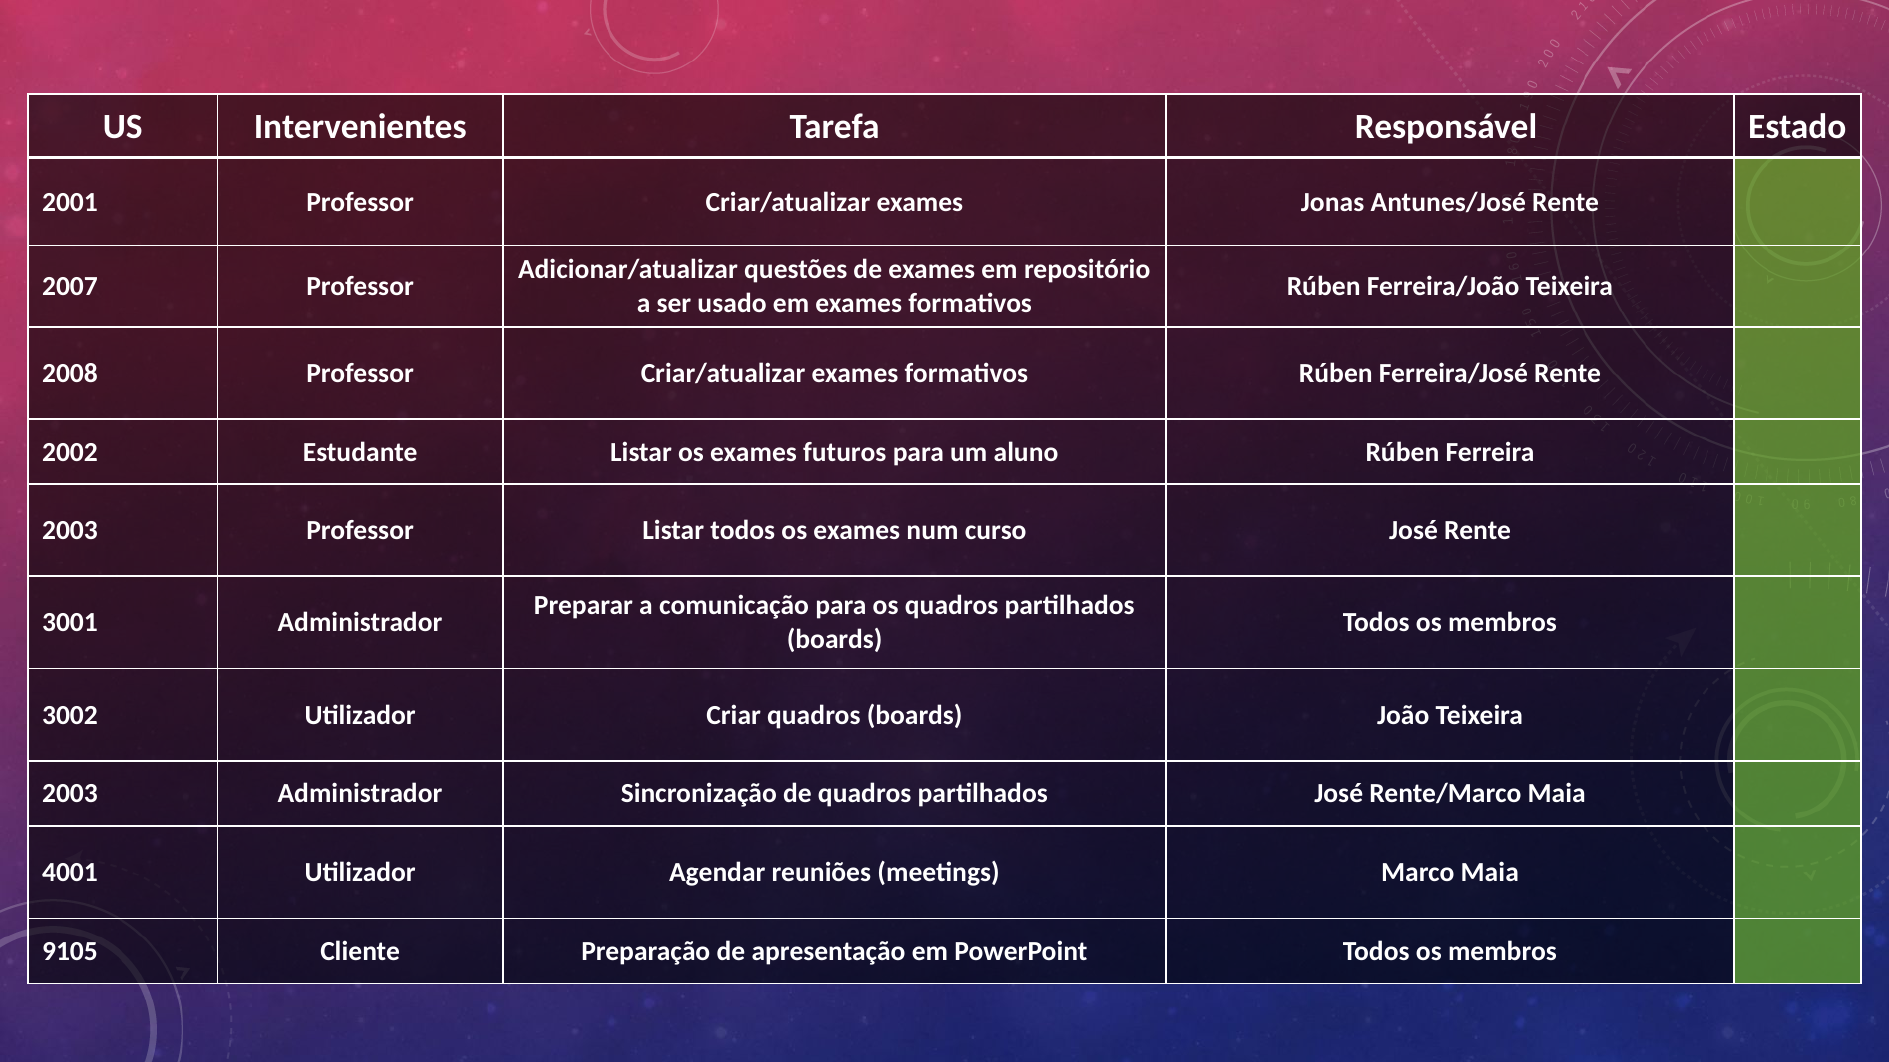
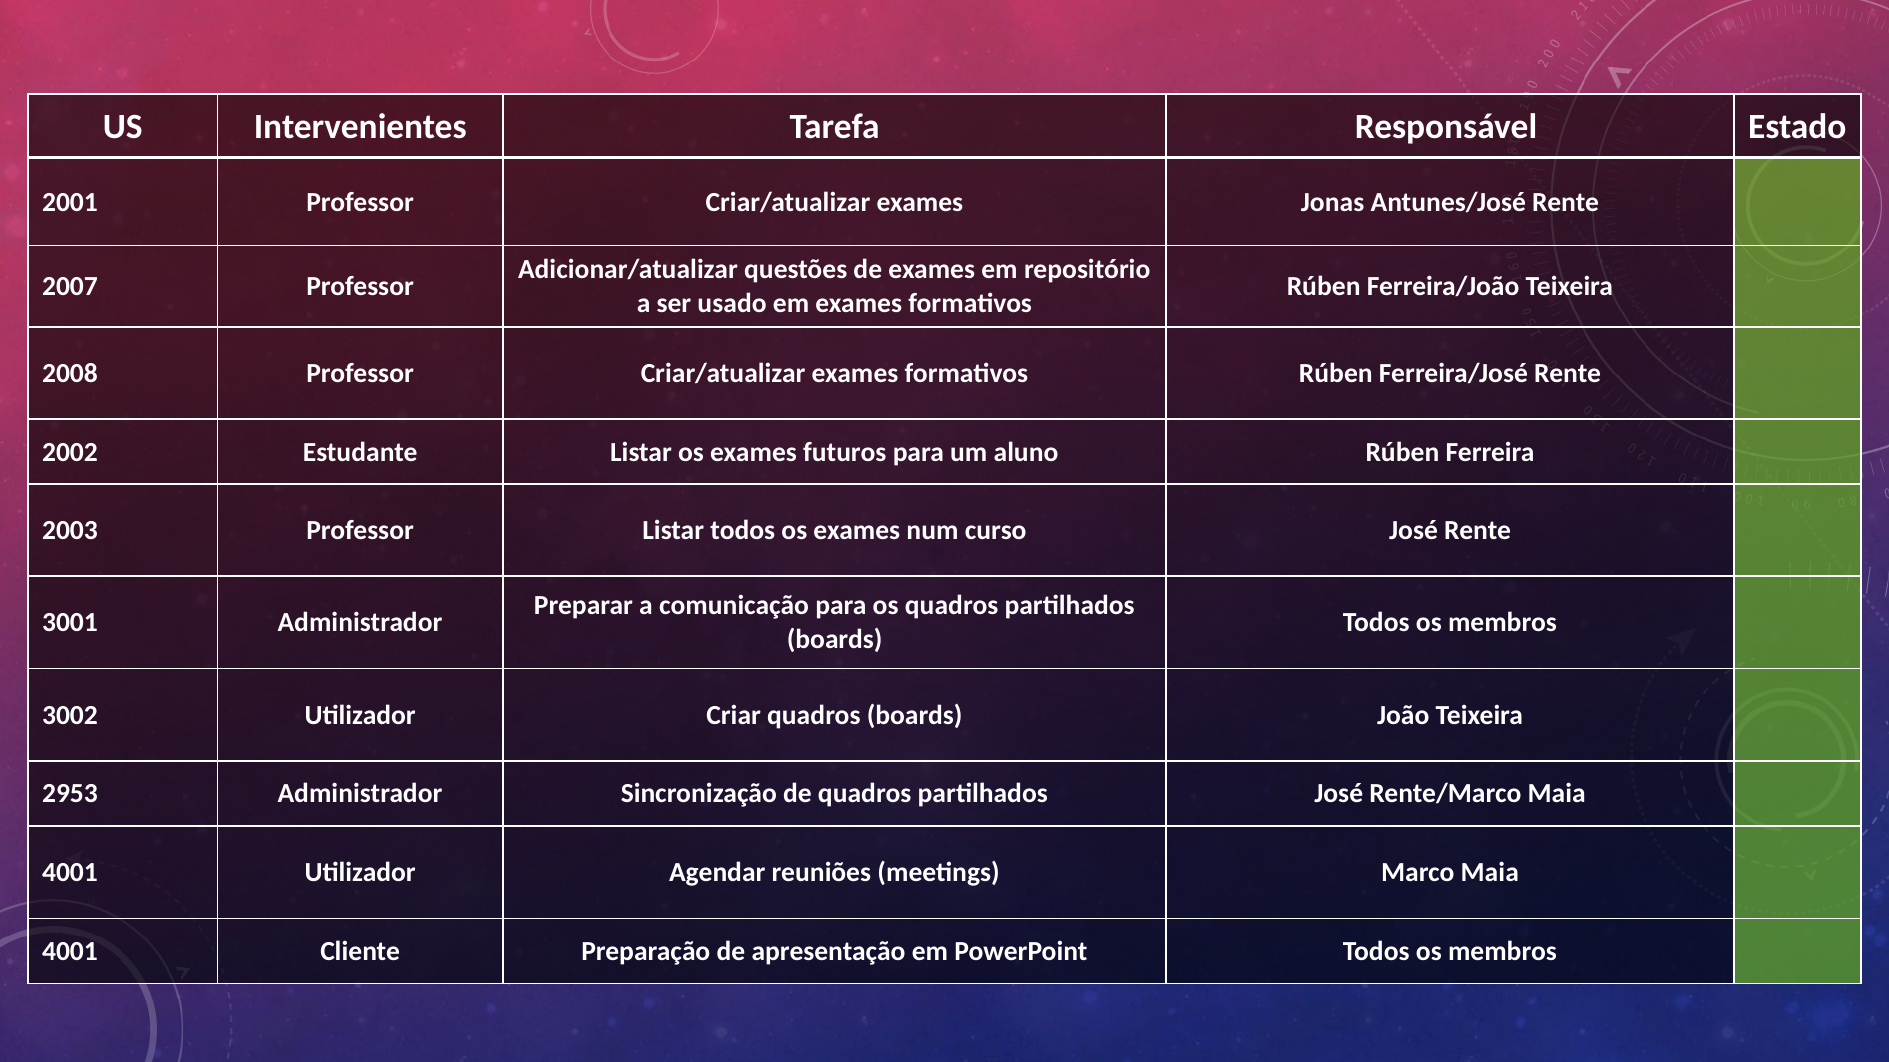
2003 at (70, 794): 2003 -> 2953
9105 at (70, 952): 9105 -> 4001
